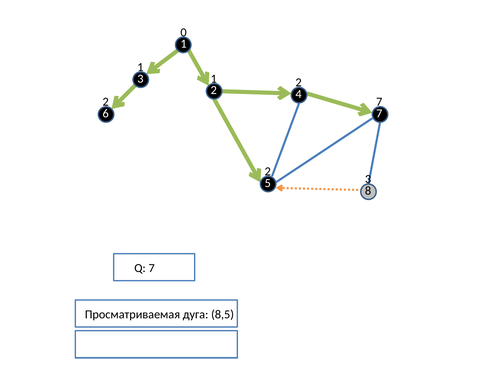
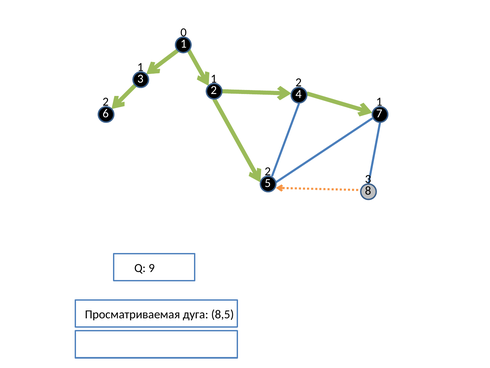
7 at (379, 102): 7 -> 1
Q 7: 7 -> 9
